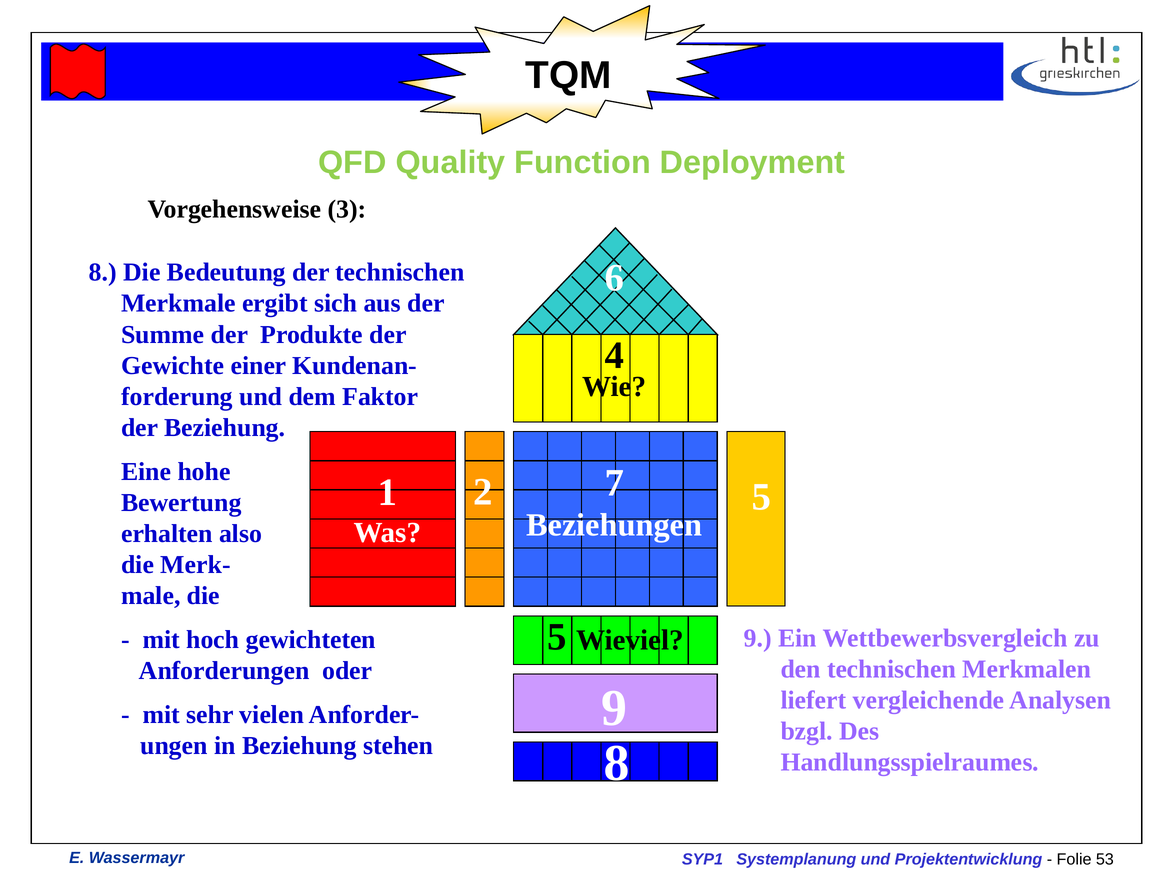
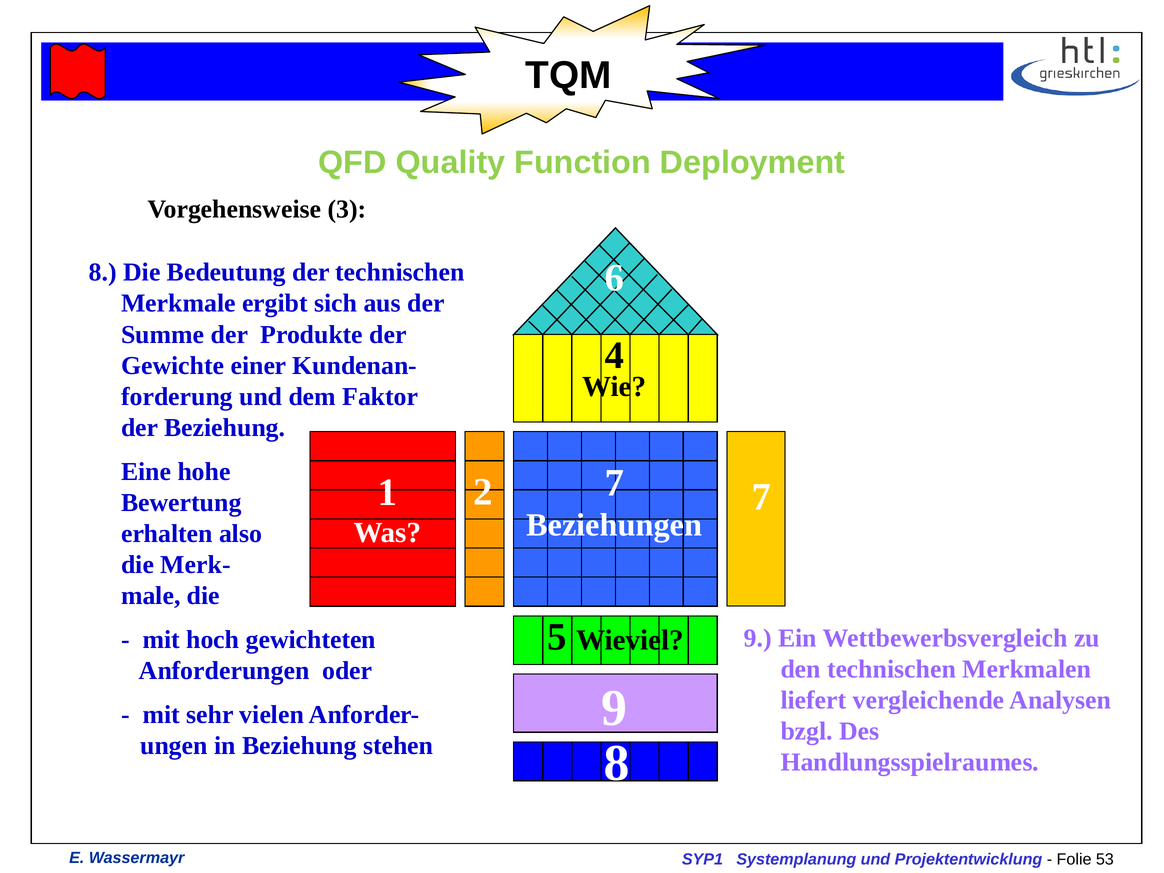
2 5: 5 -> 7
